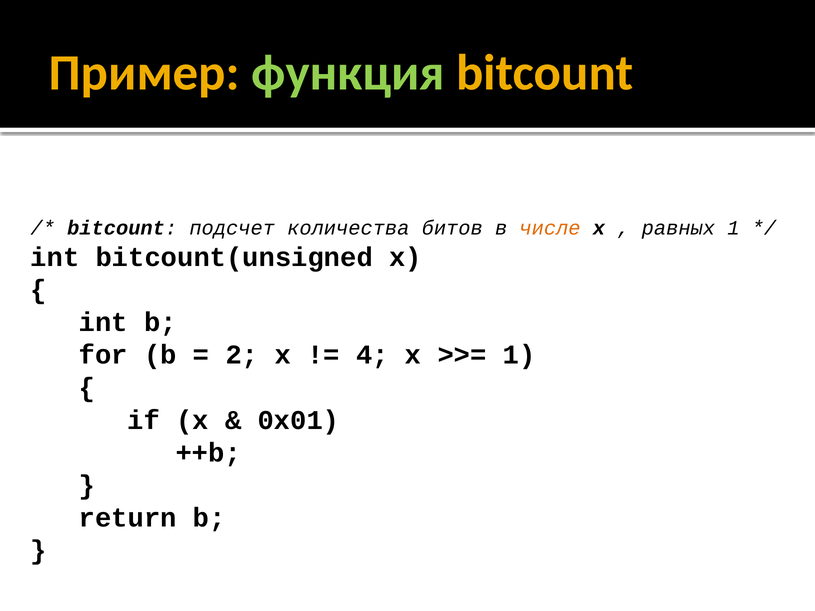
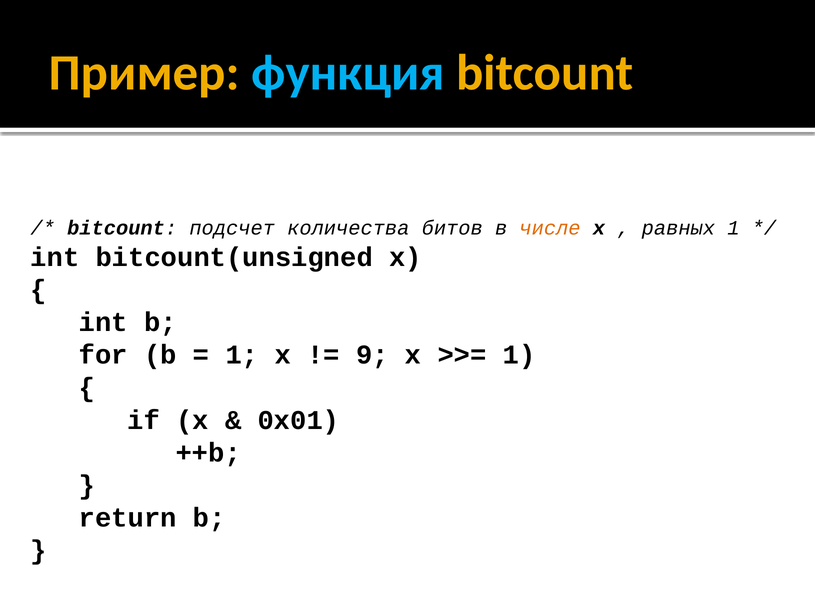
функция colour: light green -> light blue
2 at (242, 355): 2 -> 1
4: 4 -> 9
